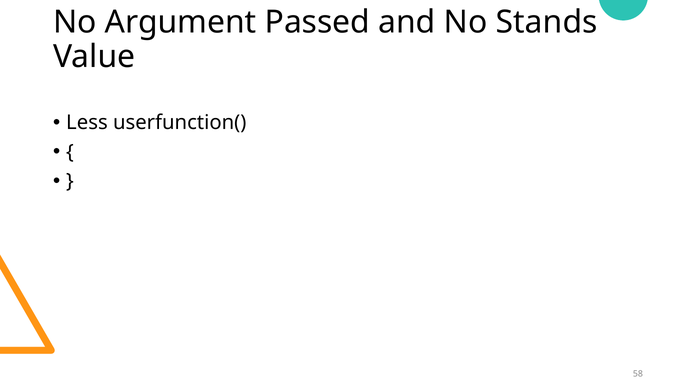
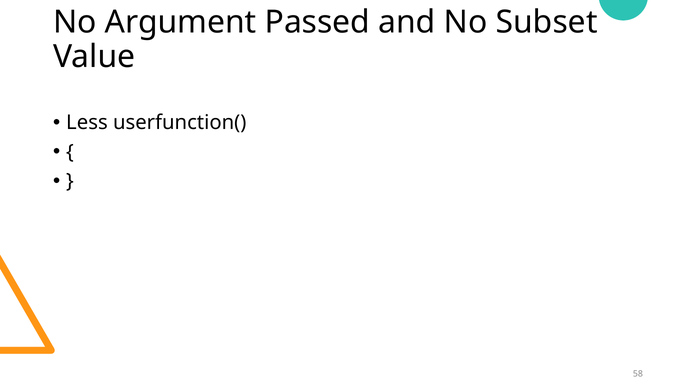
Stands: Stands -> Subset
